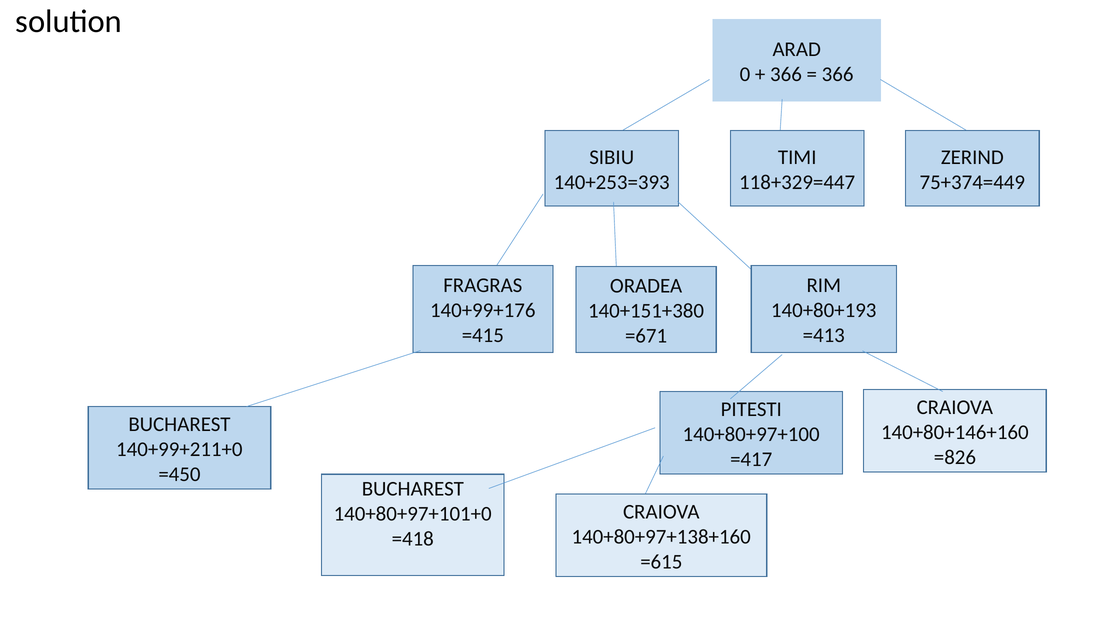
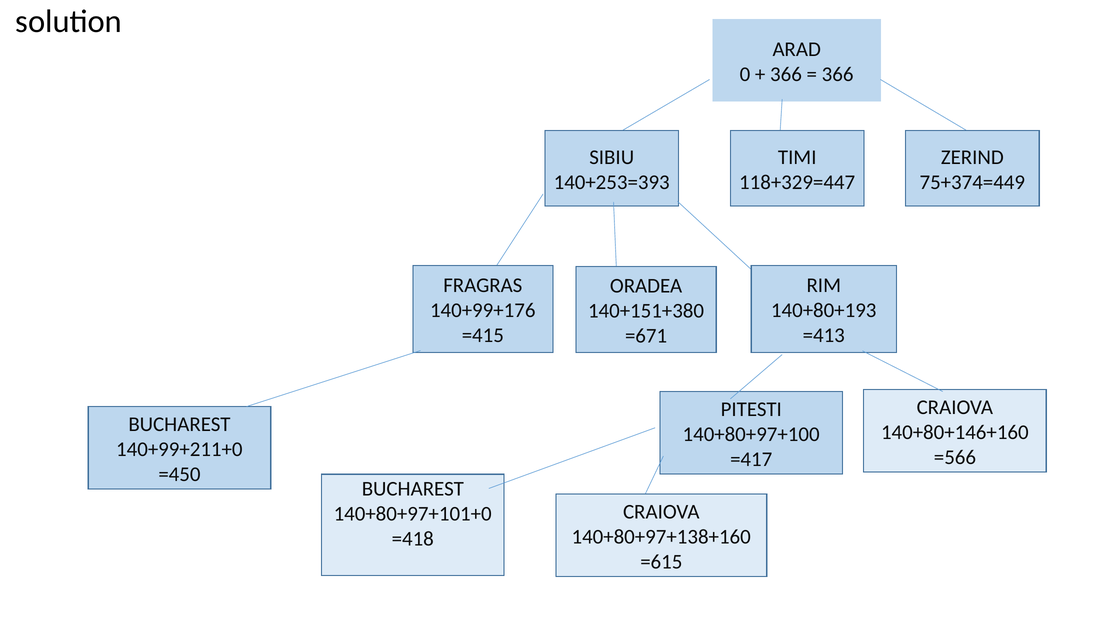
=826: =826 -> =566
